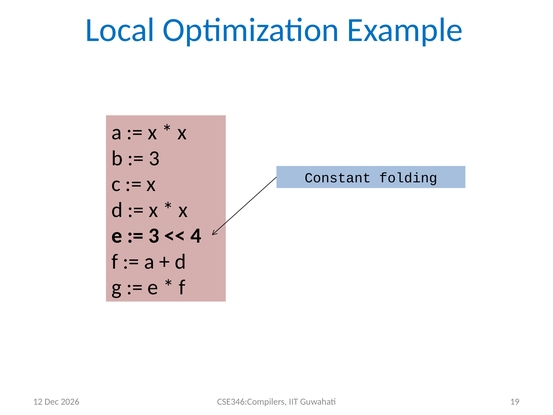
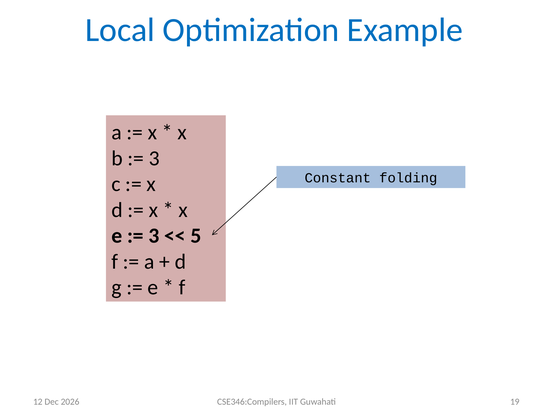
4: 4 -> 5
